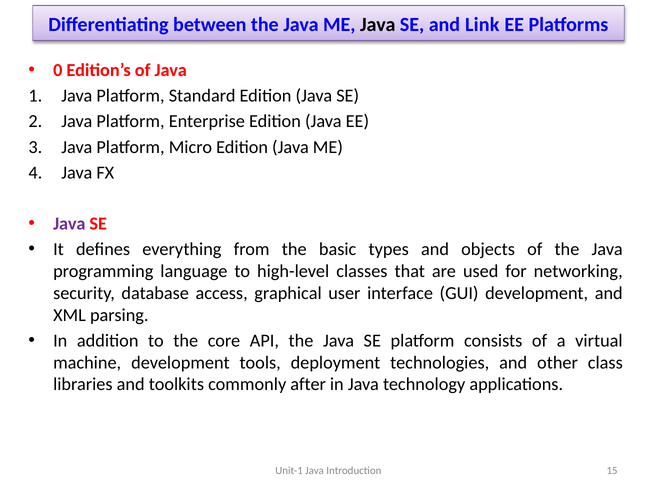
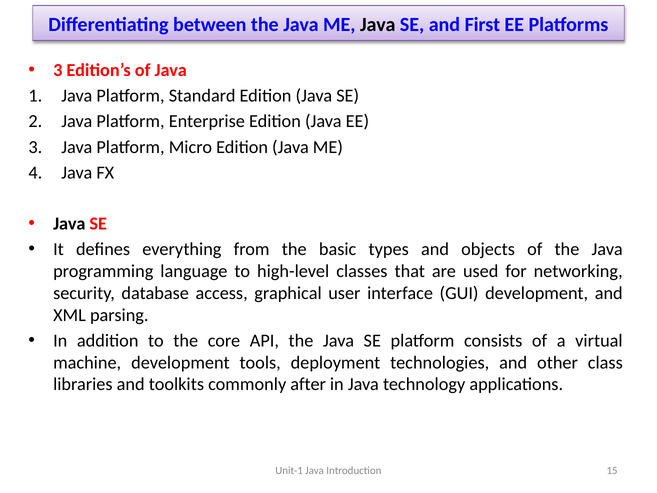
Link: Link -> First
0 at (58, 70): 0 -> 3
Java at (69, 224) colour: purple -> black
